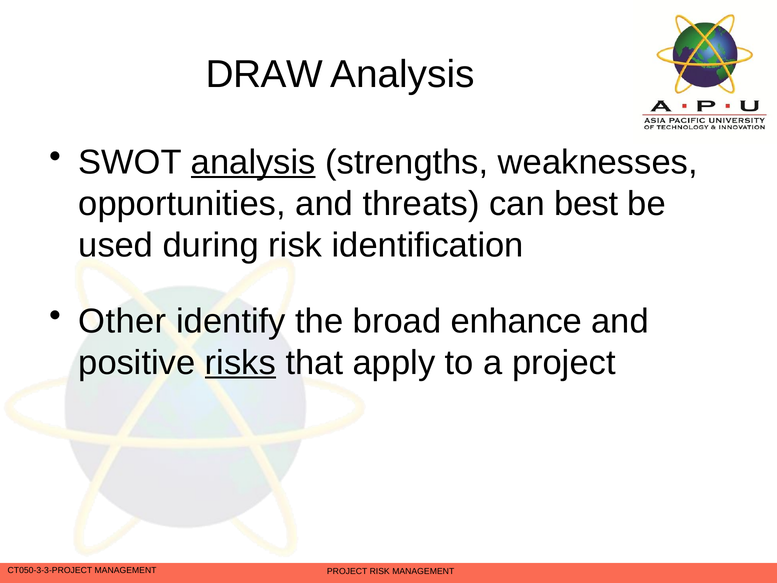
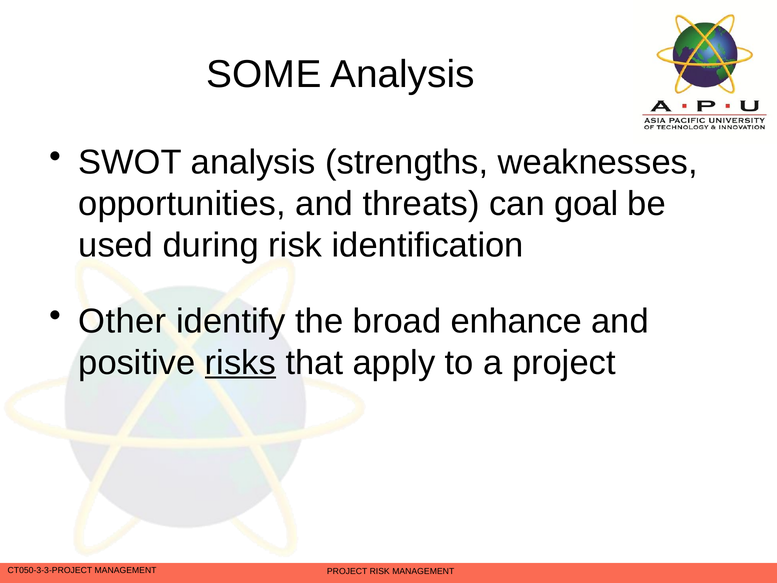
DRAW: DRAW -> SOME
analysis at (253, 162) underline: present -> none
best: best -> goal
